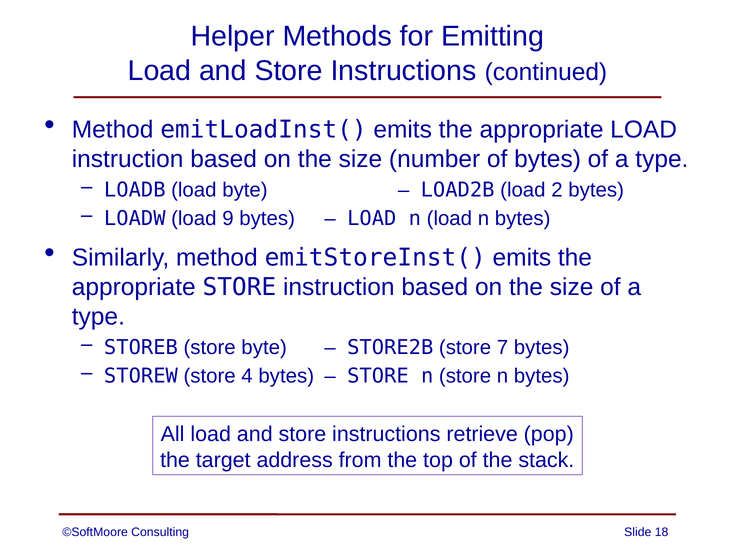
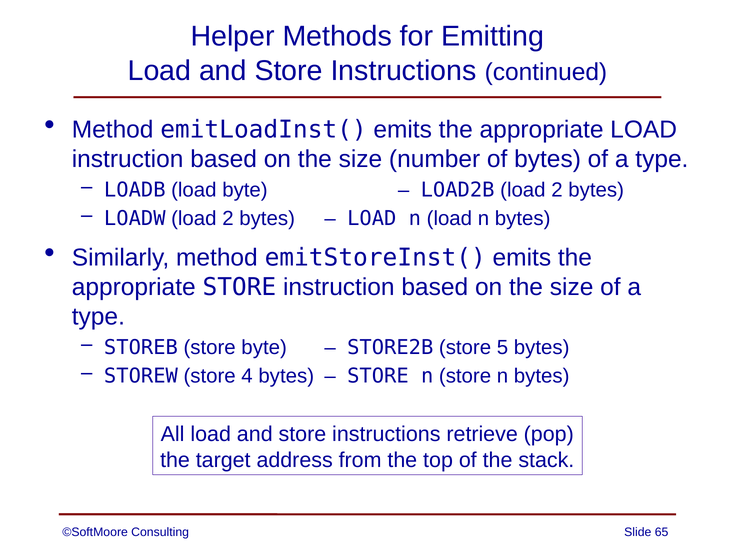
LOADW load 9: 9 -> 2
7: 7 -> 5
18: 18 -> 65
